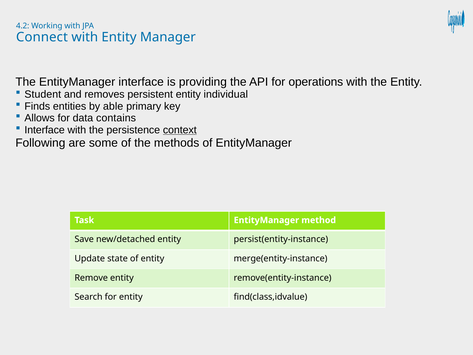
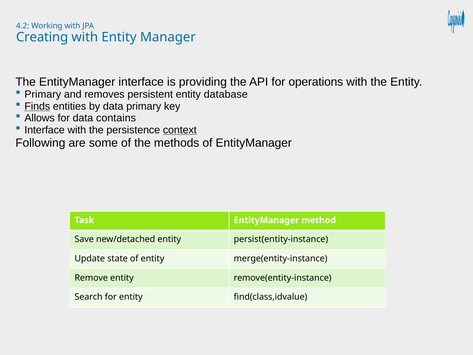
Connect: Connect -> Creating
Student at (43, 94): Student -> Primary
individual: individual -> database
Finds underline: none -> present
by able: able -> data
